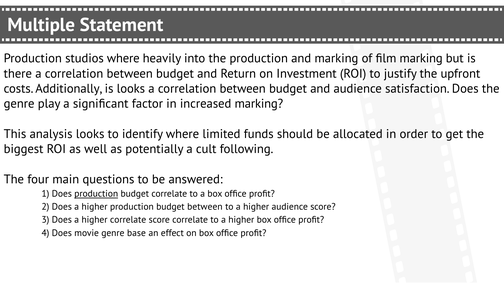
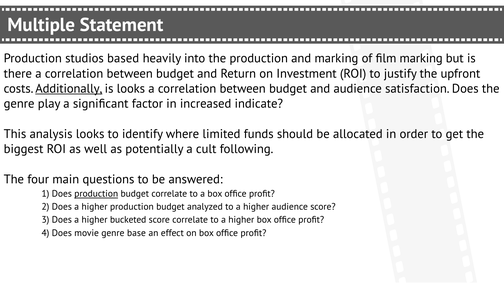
studios where: where -> based
Additionally underline: none -> present
increased marking: marking -> indicate
budget between: between -> analyzed
higher correlate: correlate -> bucketed
